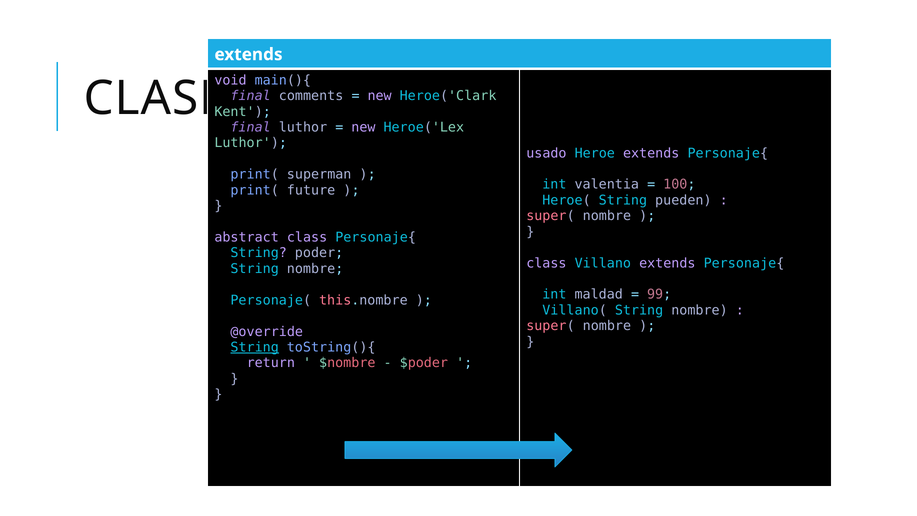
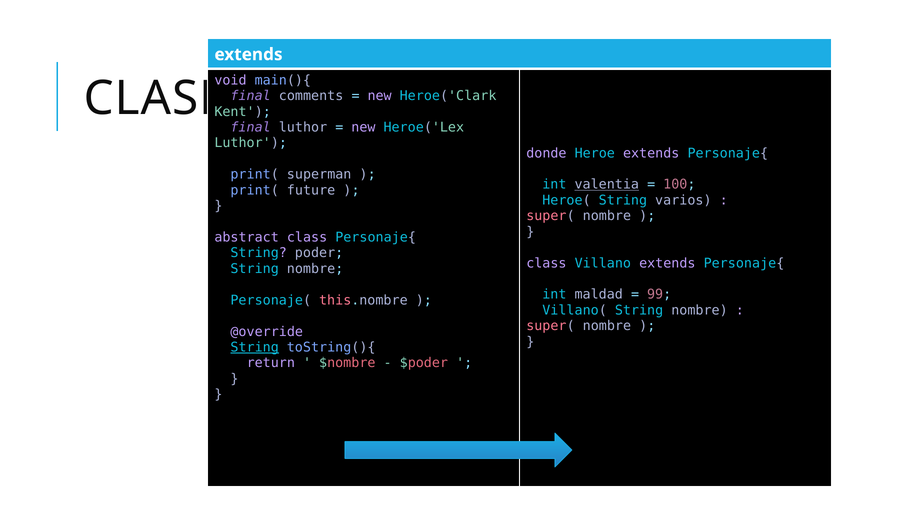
usado: usado -> donde
valentia underline: none -> present
pueden: pueden -> varios
